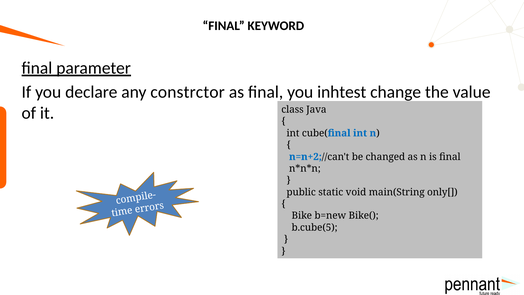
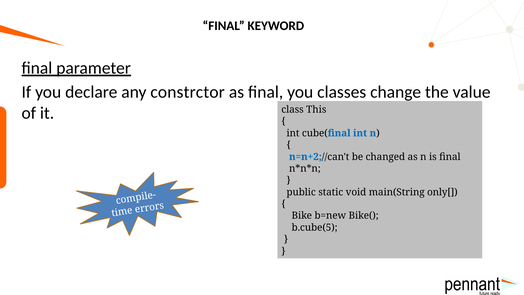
inhtest: inhtest -> classes
Java: Java -> This
